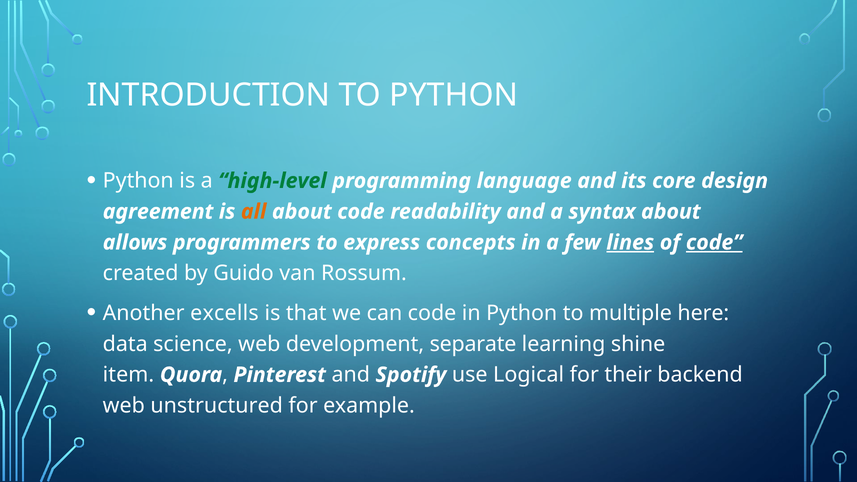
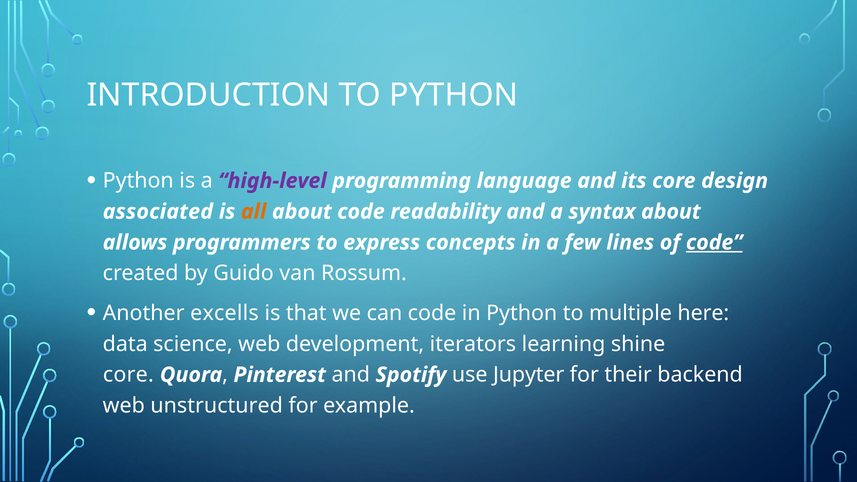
high-level colour: green -> purple
agreement: agreement -> associated
lines underline: present -> none
separate: separate -> iterators
item at (128, 375): item -> core
Logical: Logical -> Jupyter
